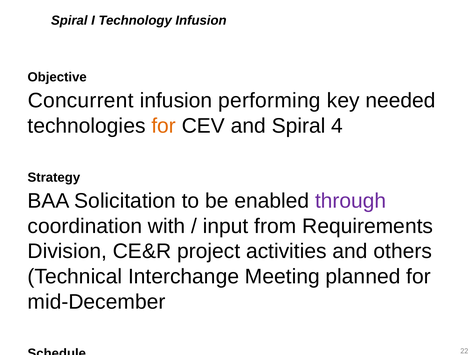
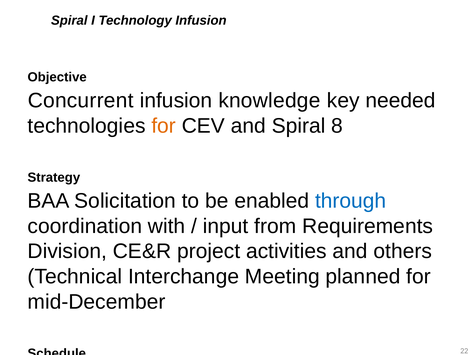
performing: performing -> knowledge
4: 4 -> 8
through colour: purple -> blue
